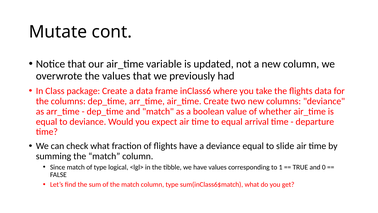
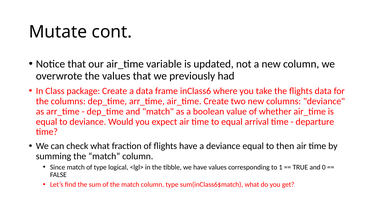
slide: slide -> then
